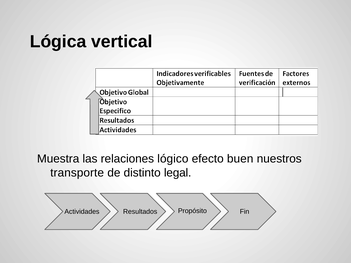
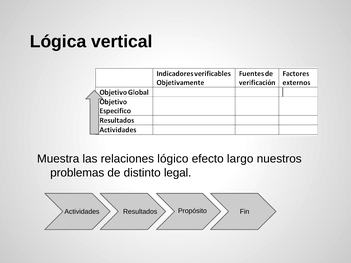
buen: buen -> largo
transporte: transporte -> problemas
